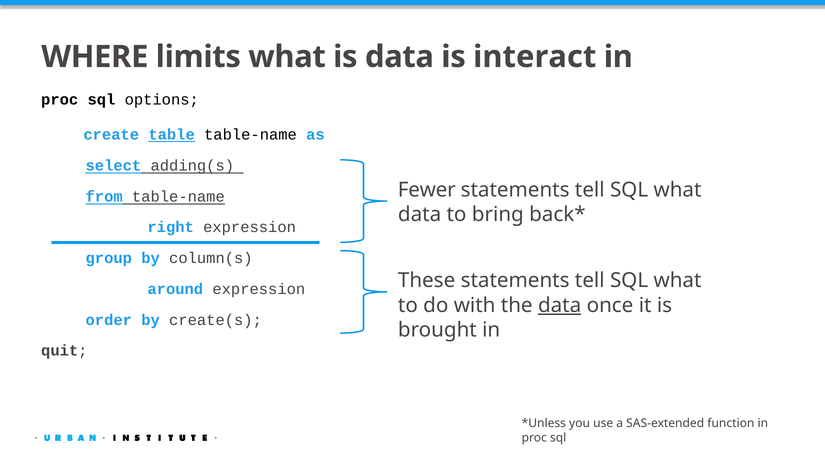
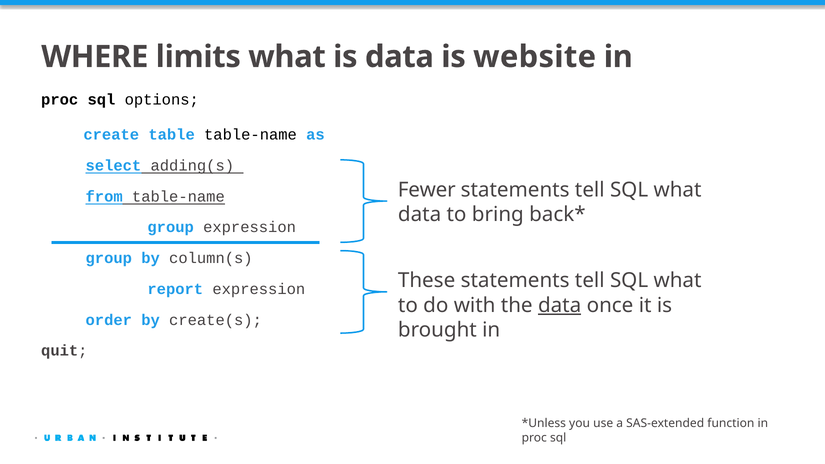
interact: interact -> website
table underline: present -> none
right at (171, 227): right -> group
around: around -> report
